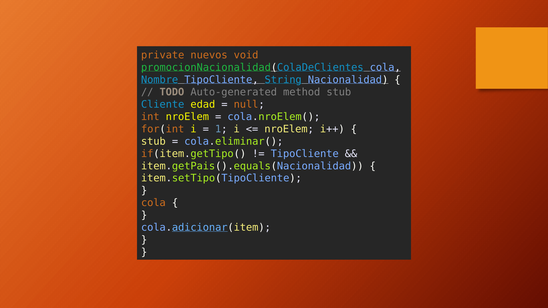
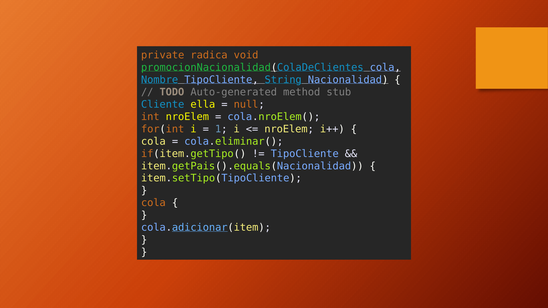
nuevos: nuevos -> radica
edad: edad -> ella
stub at (153, 141): stub -> cola
